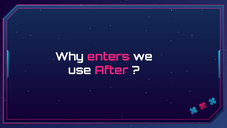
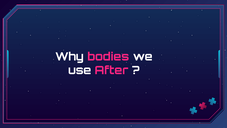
enters: enters -> bodies
